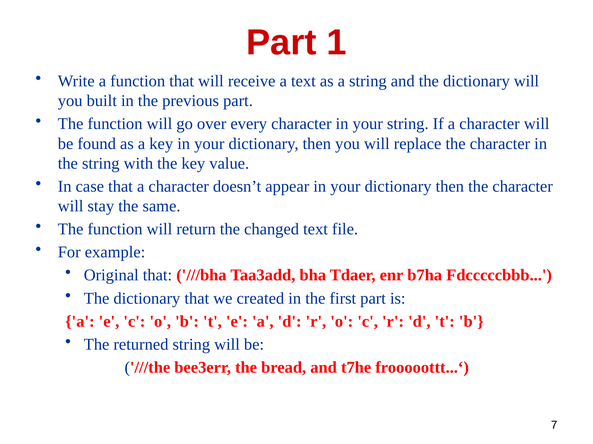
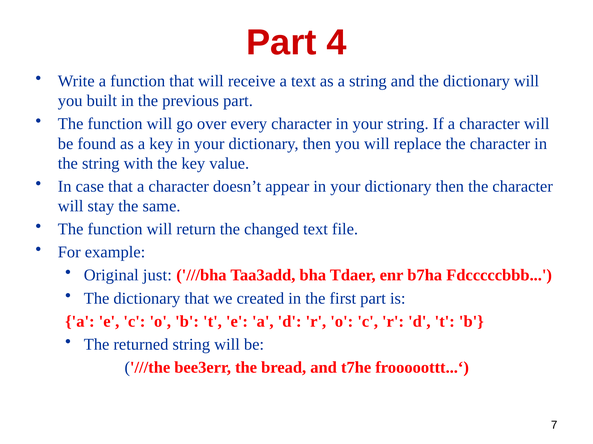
1: 1 -> 4
Original that: that -> just
